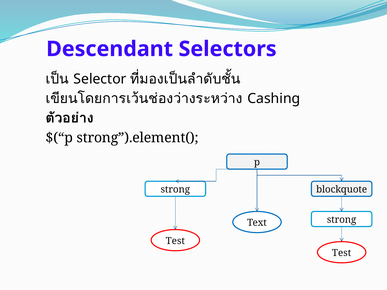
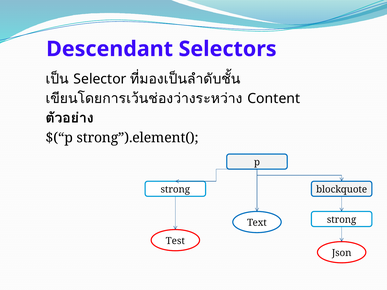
Cashing: Cashing -> Content
Test at (342, 253): Test -> Json
